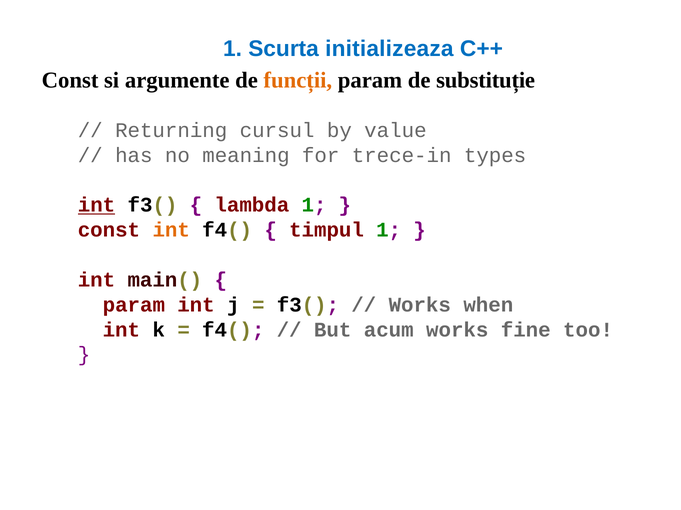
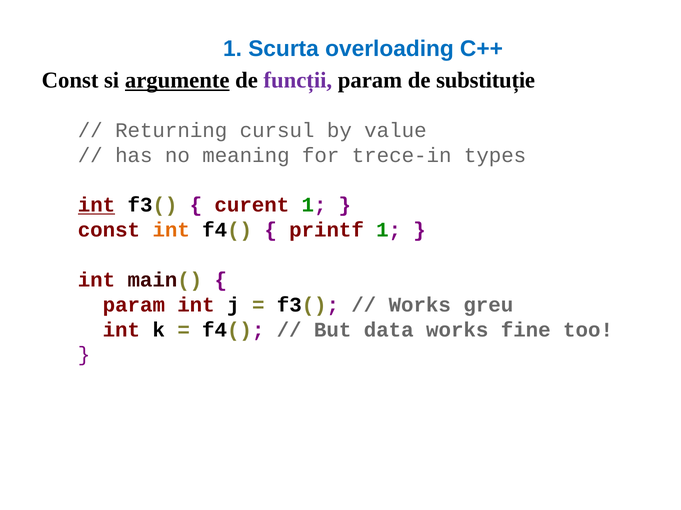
initializeaza: initializeaza -> overloading
argumente underline: none -> present
funcții colour: orange -> purple
lambda: lambda -> curent
timpul: timpul -> printf
when: when -> greu
acum: acum -> data
